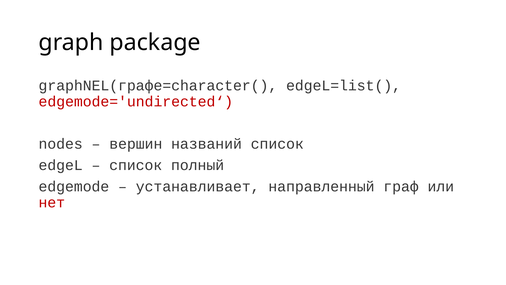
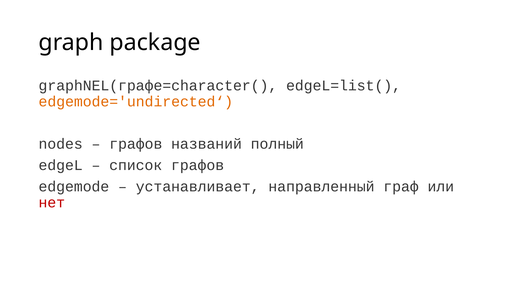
edgemode='undirected‘ colour: red -> orange
вершин at (136, 144): вершин -> графов
названий список: список -> полный
список полный: полный -> графов
